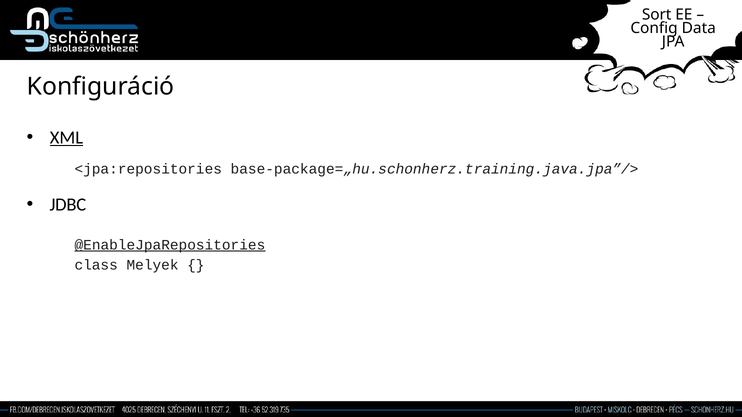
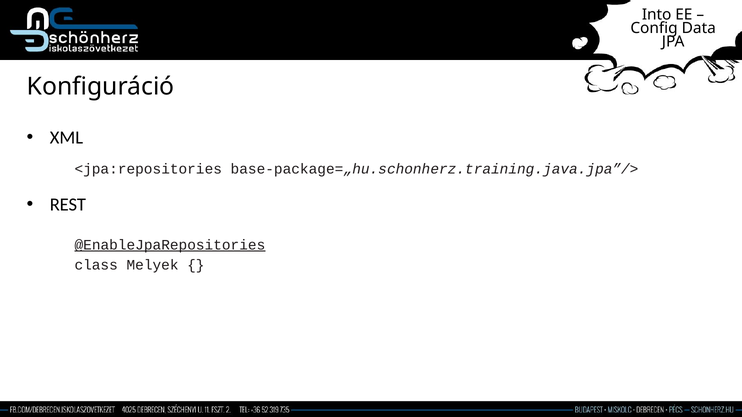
Sort: Sort -> Into
XML underline: present -> none
JDBC: JDBC -> REST
